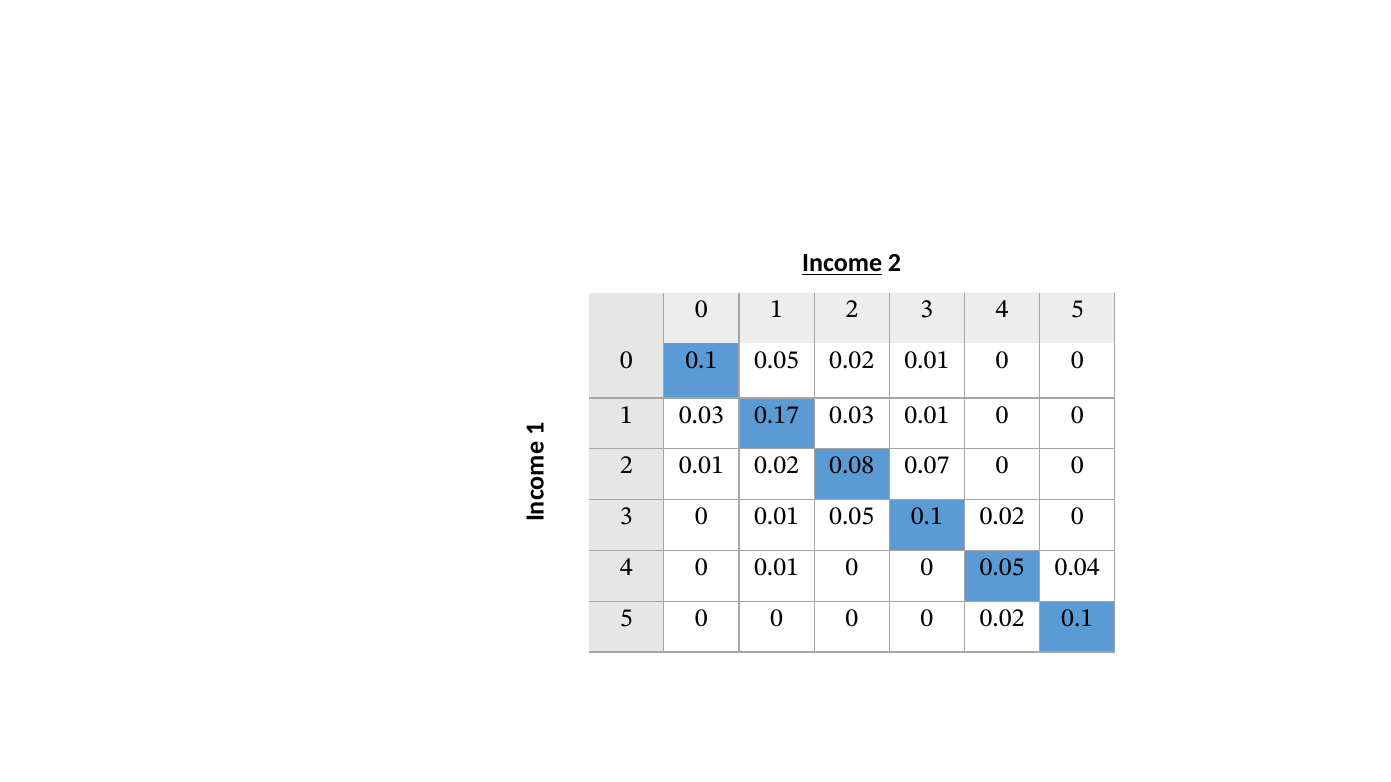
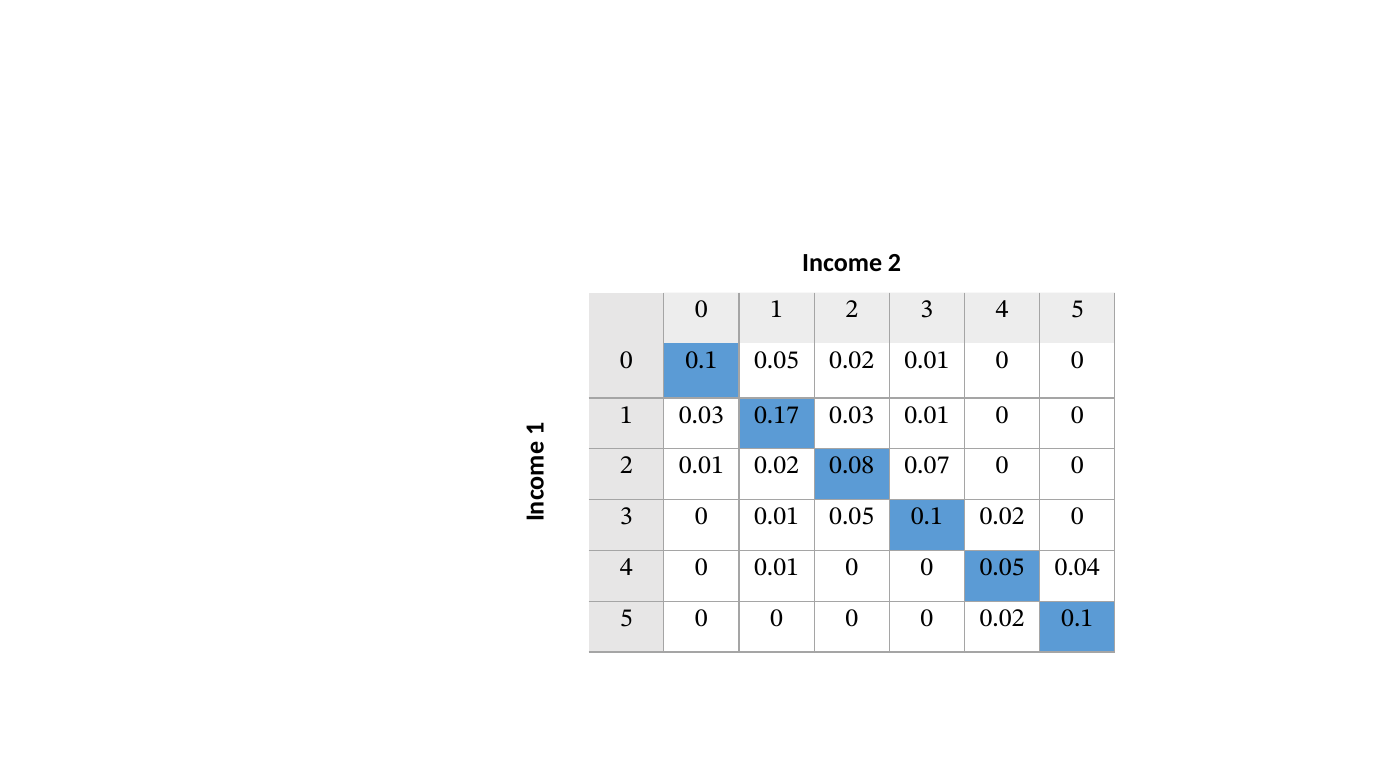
Income underline: present -> none
